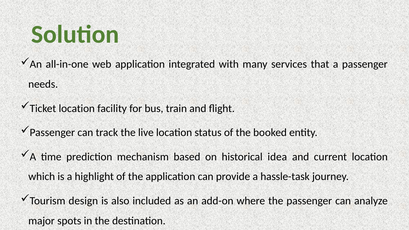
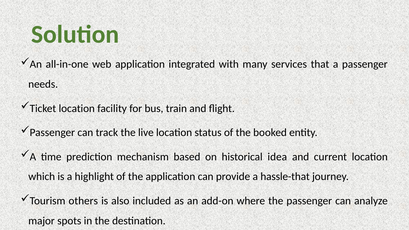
hassle-task: hassle-task -> hassle-that
design: design -> others
